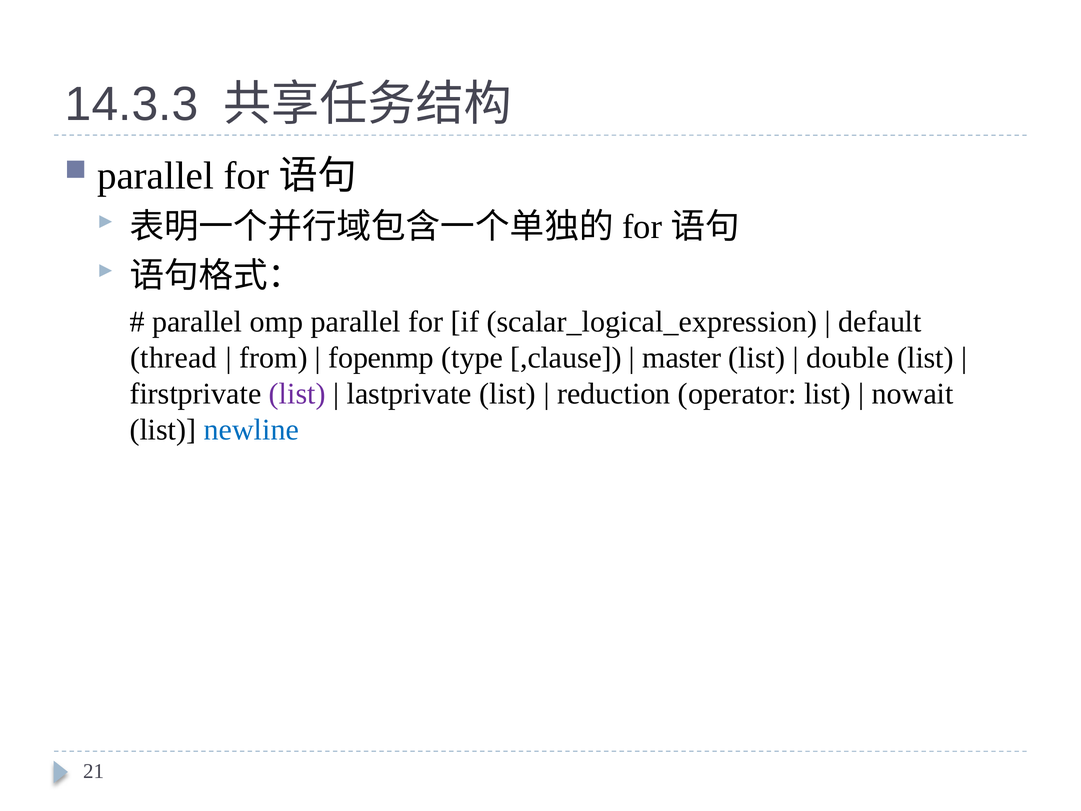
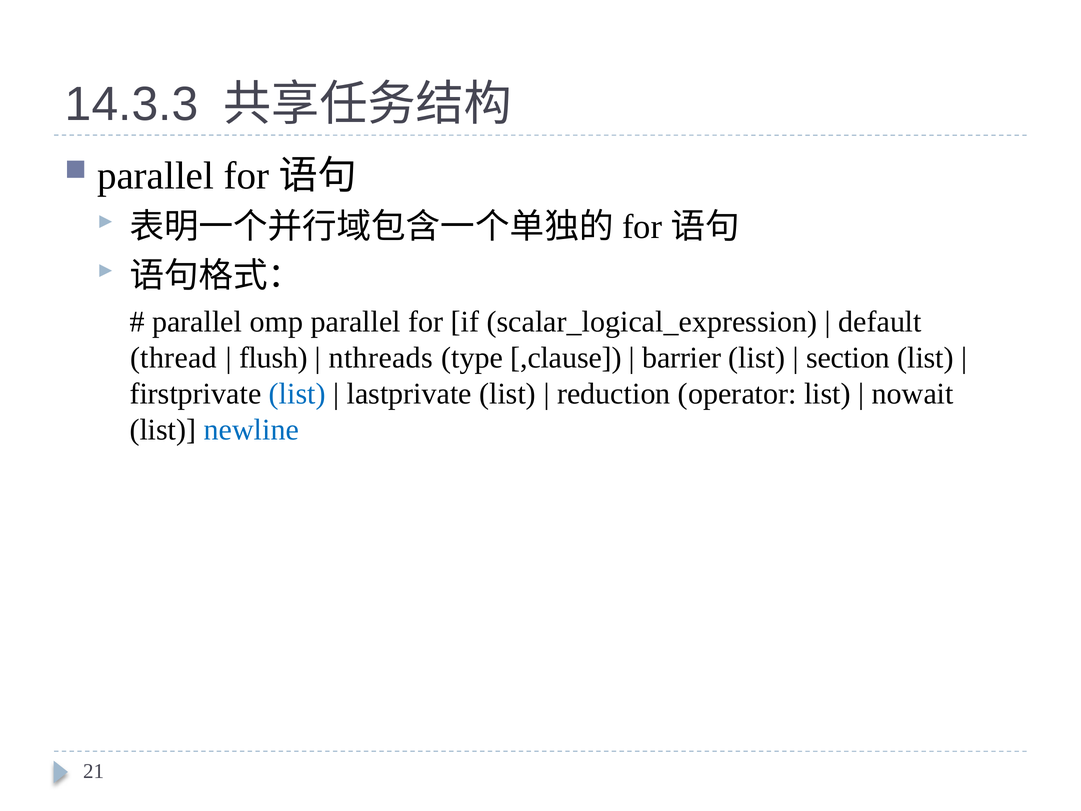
from: from -> flush
fopenmp: fopenmp -> nthreads
master: master -> barrier
double: double -> section
list at (297, 394) colour: purple -> blue
